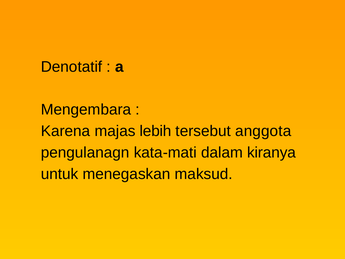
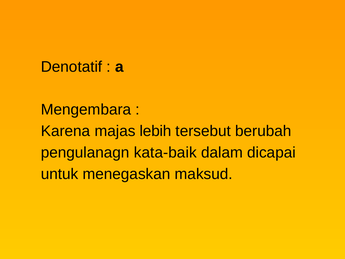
anggota: anggota -> berubah
kata-mati: kata-mati -> kata-baik
kiranya: kiranya -> dicapai
